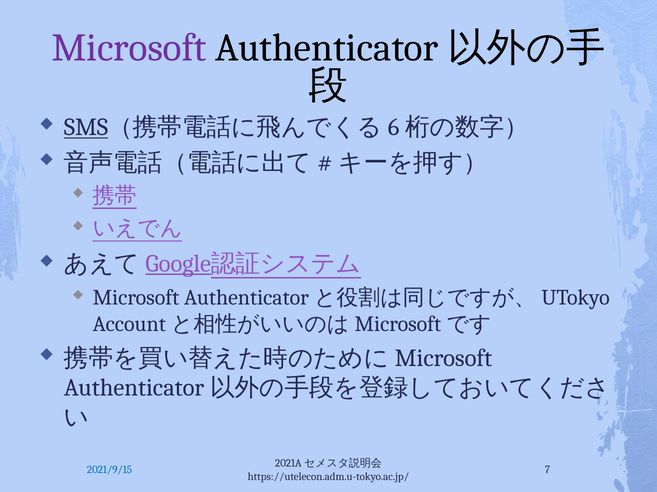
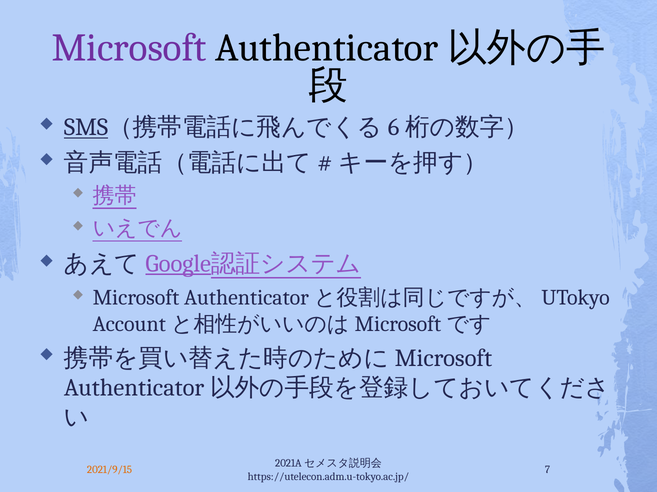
2021/9/15 colour: blue -> orange
